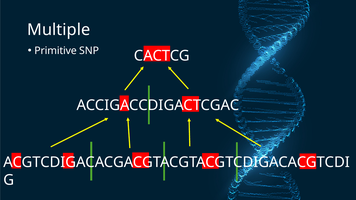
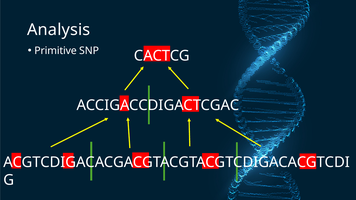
Multiple: Multiple -> Analysis
